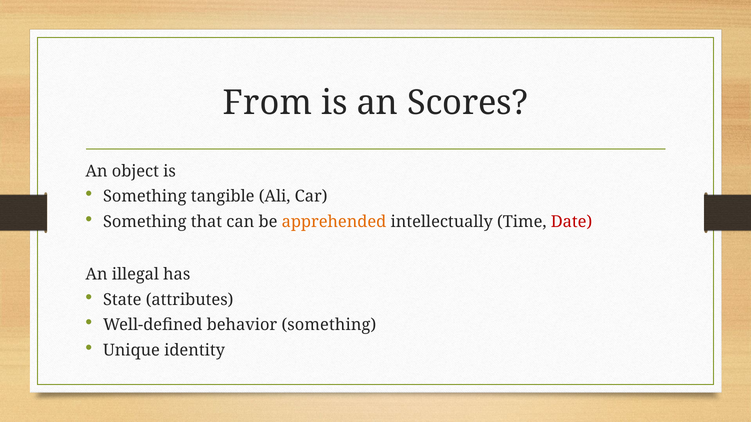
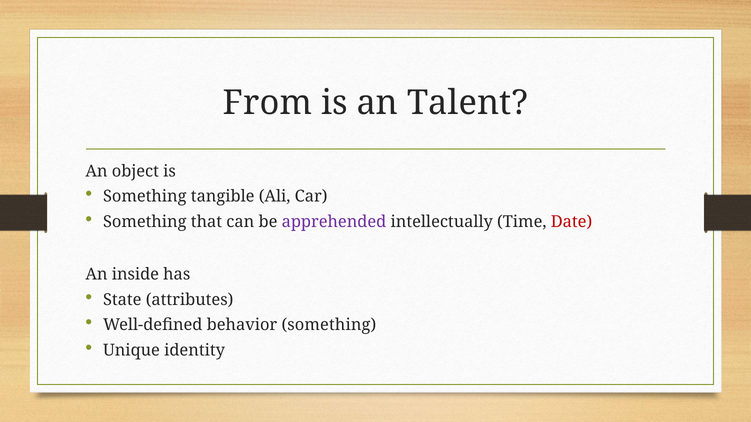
Scores: Scores -> Talent
apprehended colour: orange -> purple
illegal: illegal -> inside
